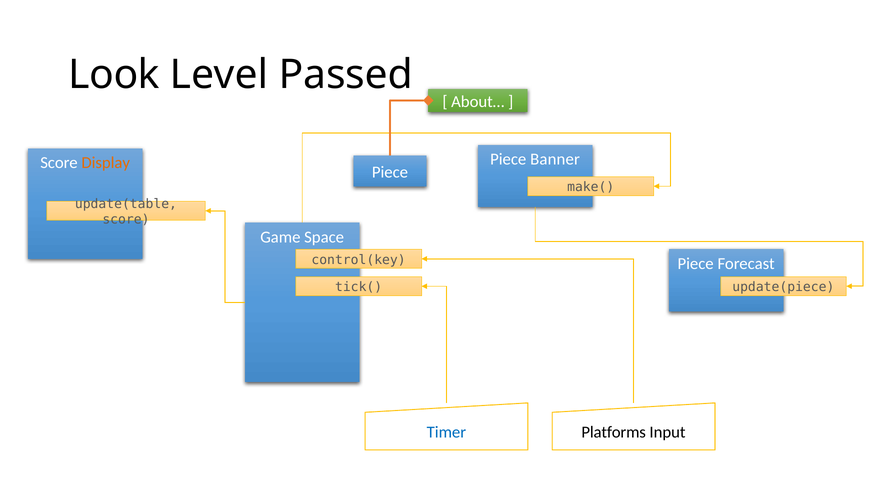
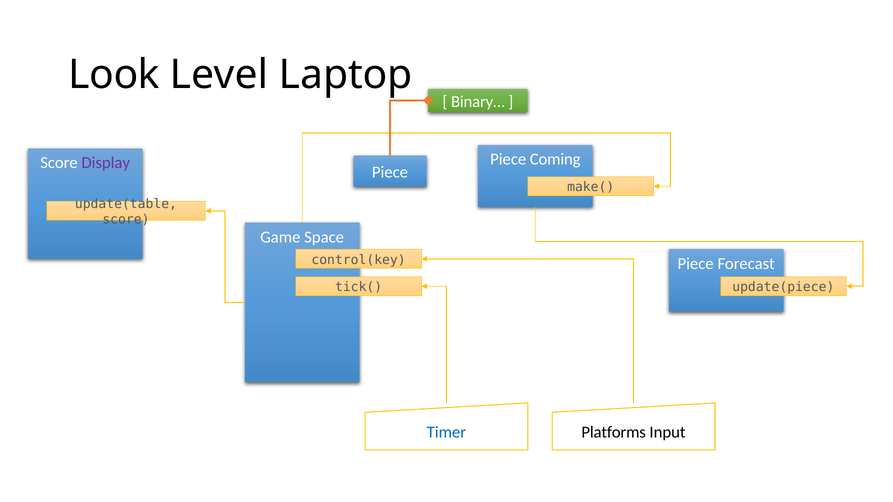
Passed: Passed -> Laptop
About…: About… -> Binary…
Display colour: orange -> purple
Banner: Banner -> Coming
